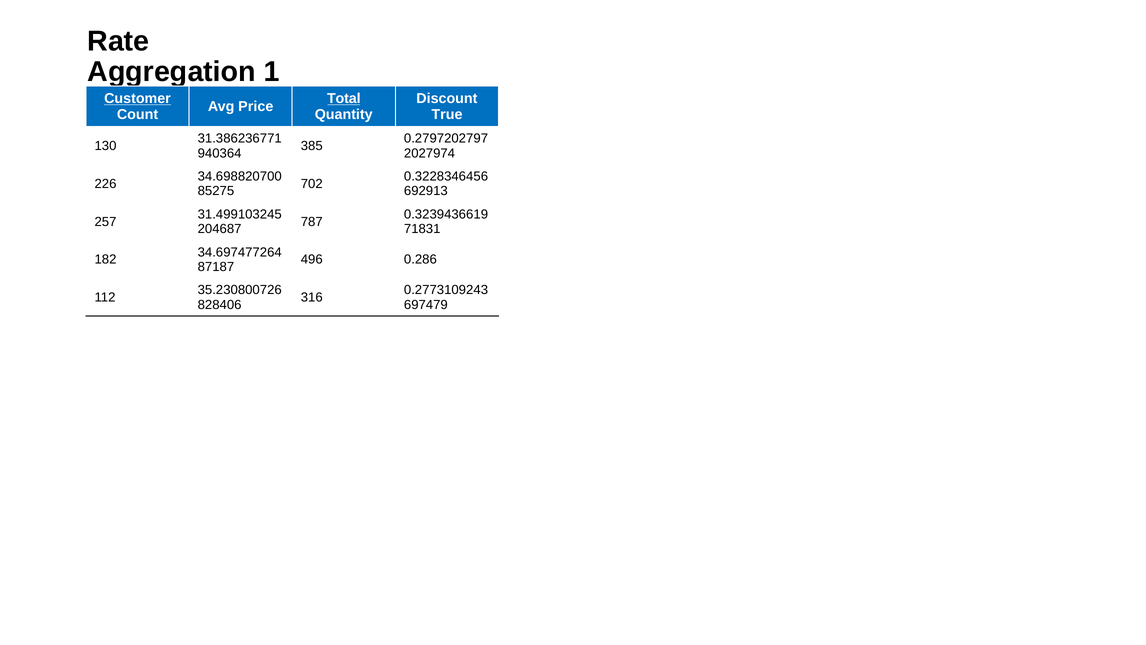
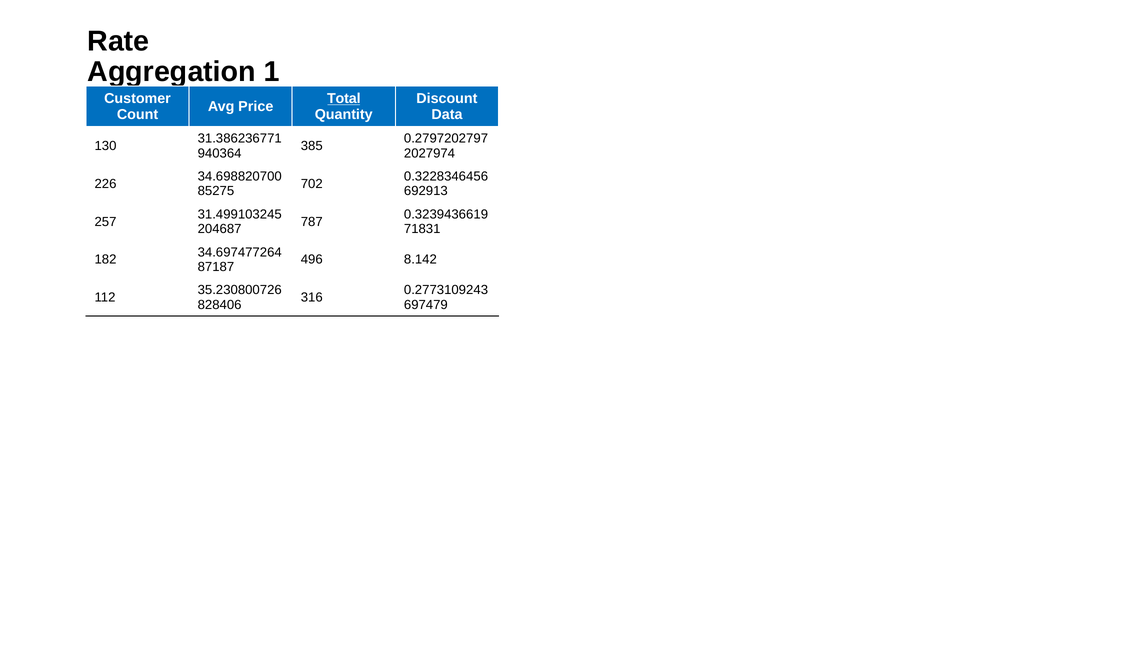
Customer underline: present -> none
True: True -> Data
0.286: 0.286 -> 8.142
